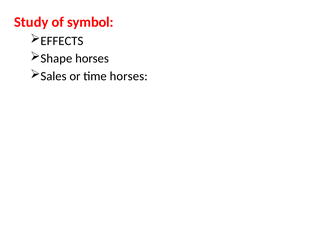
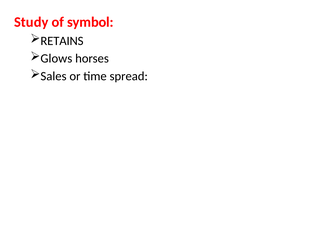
EFFECTS: EFFECTS -> RETAINS
Shape: Shape -> Glows
time horses: horses -> spread
